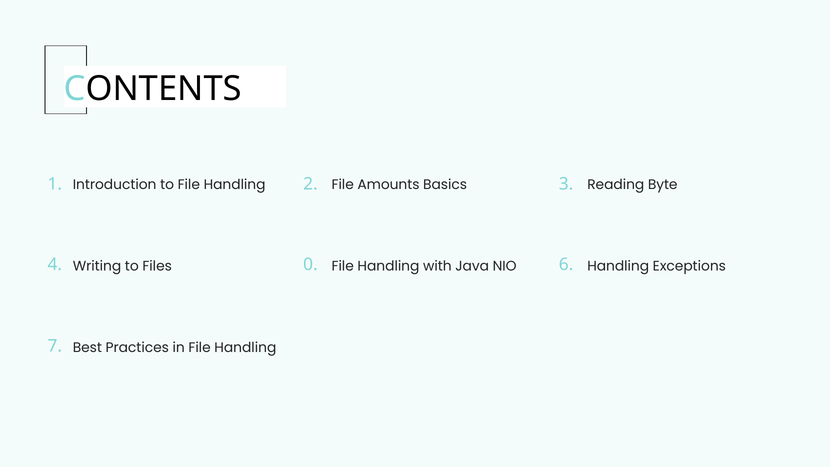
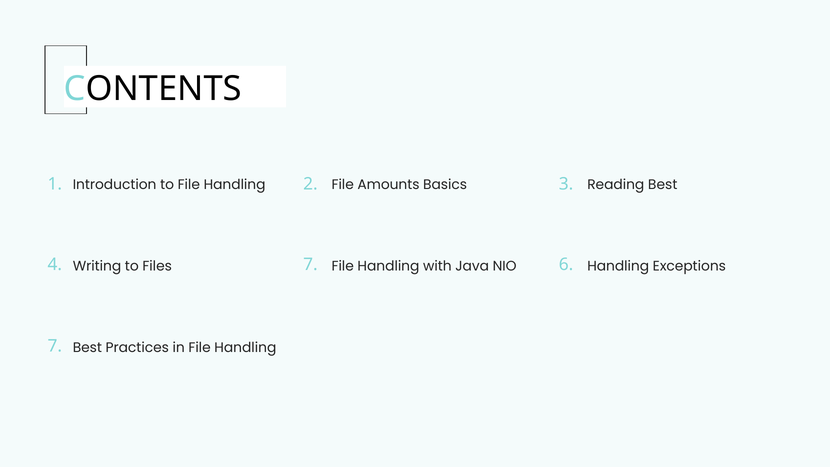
Reading Byte: Byte -> Best
4 0: 0 -> 7
